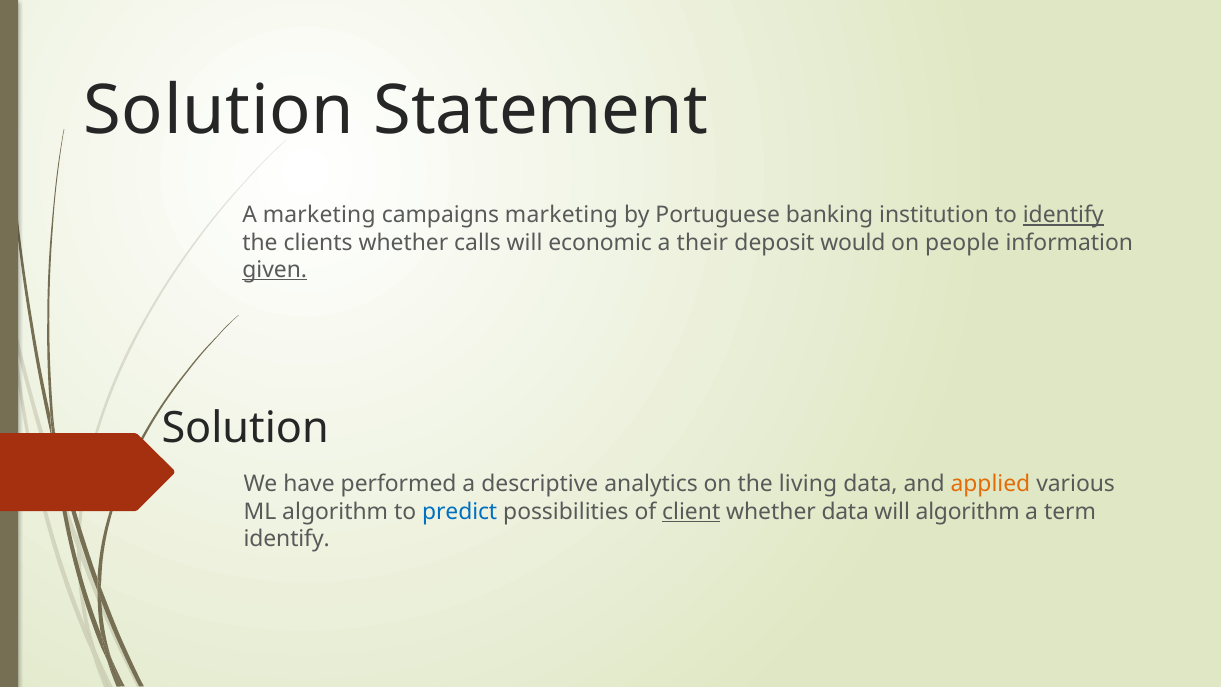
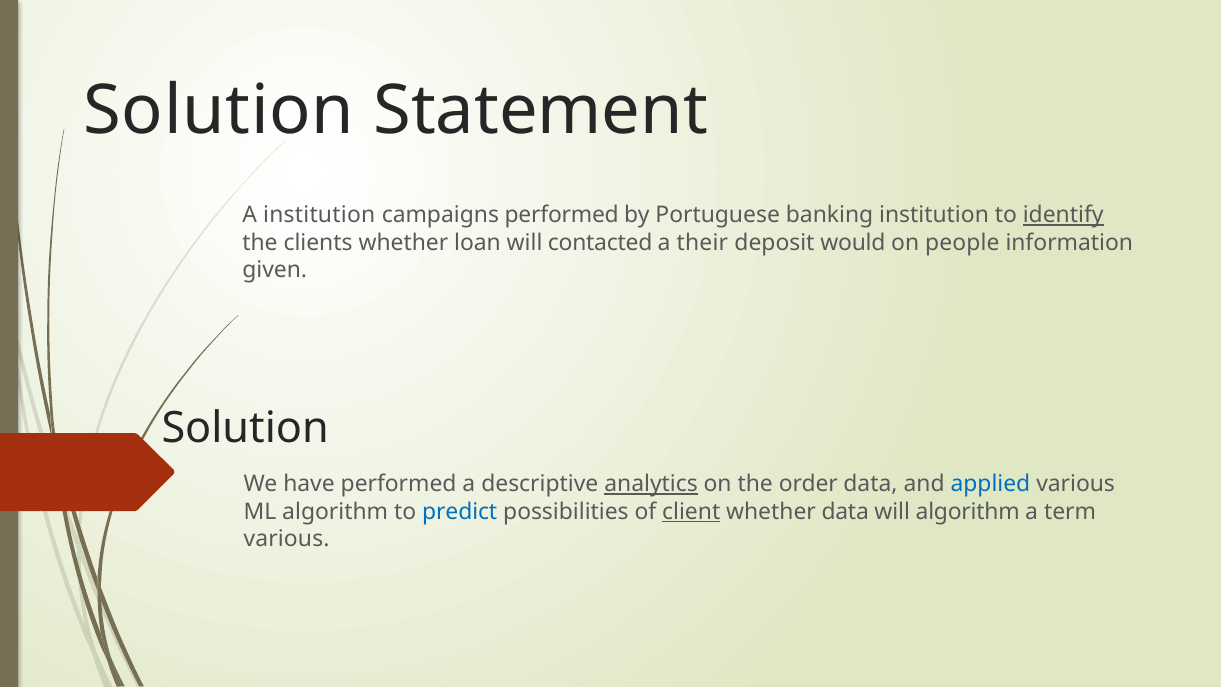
A marketing: marketing -> institution
campaigns marketing: marketing -> performed
calls: calls -> loan
economic: economic -> contacted
given underline: present -> none
analytics underline: none -> present
living: living -> order
applied colour: orange -> blue
identify at (287, 539): identify -> various
